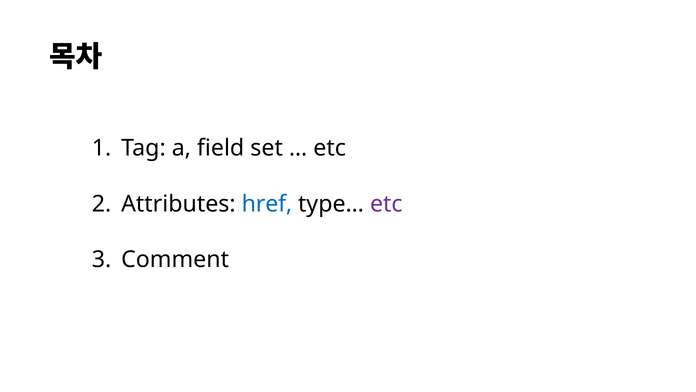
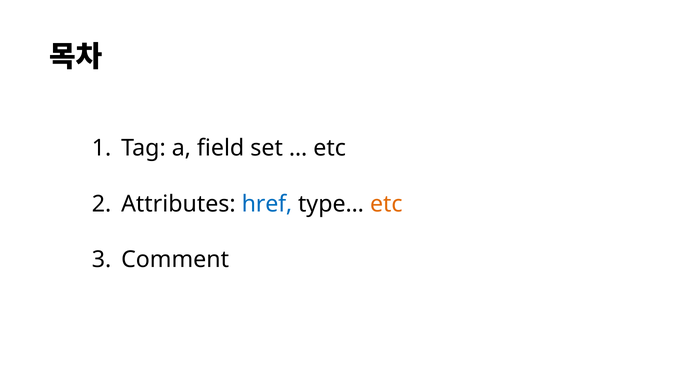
etc at (386, 204) colour: purple -> orange
